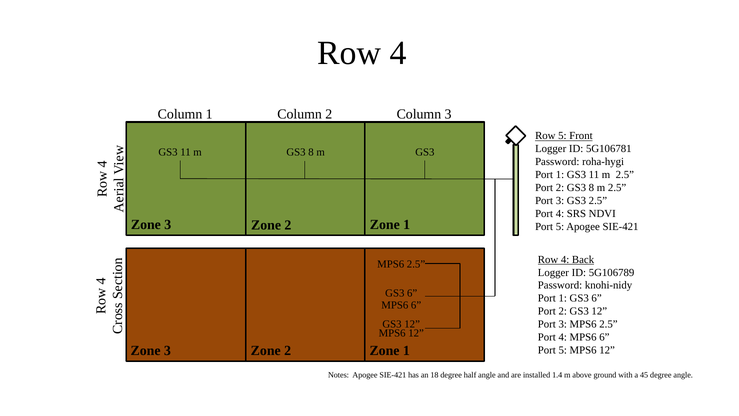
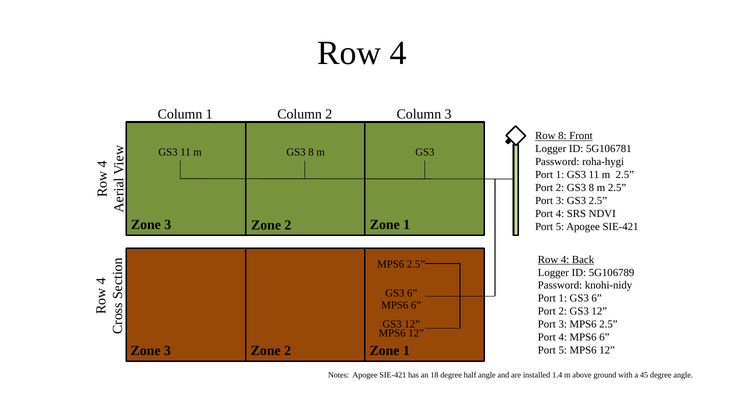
Row 5: 5 -> 8
